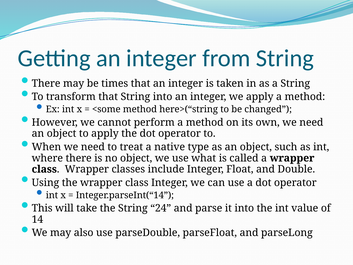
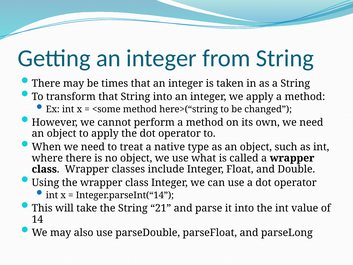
24: 24 -> 21
